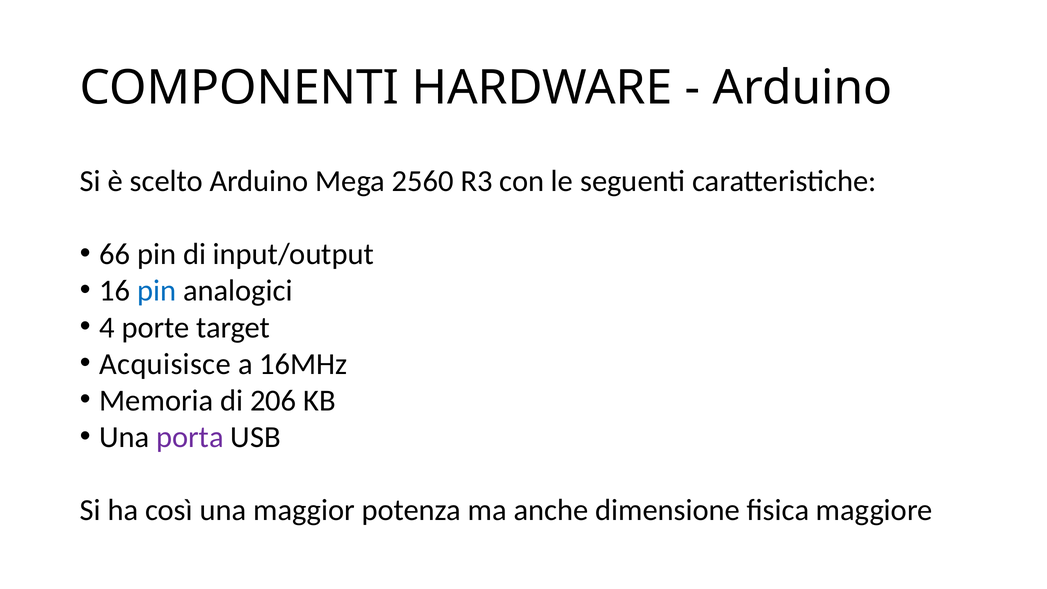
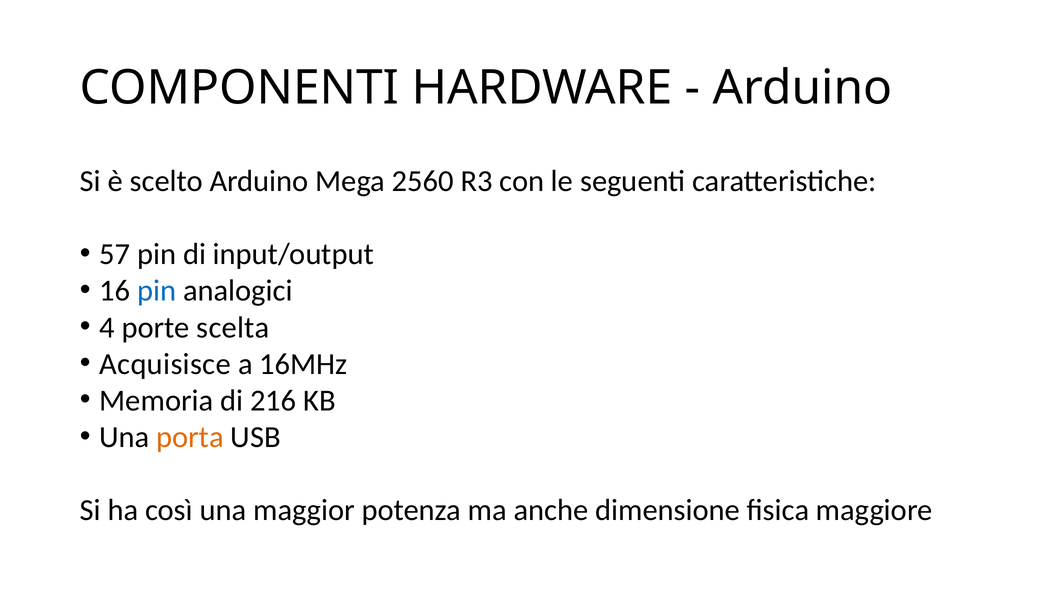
66: 66 -> 57
target: target -> scelta
206: 206 -> 216
porta colour: purple -> orange
